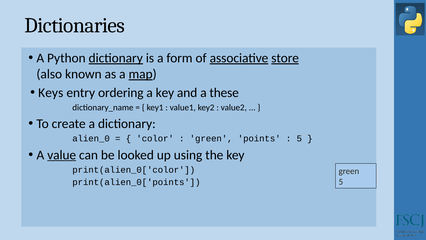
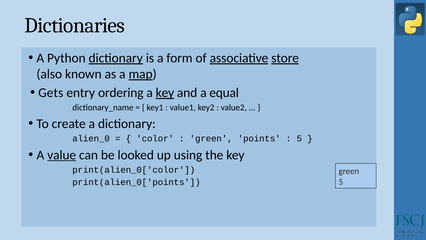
Keys: Keys -> Gets
key at (165, 93) underline: none -> present
these: these -> equal
